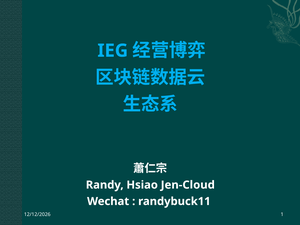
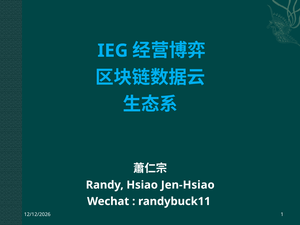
Jen-Cloud: Jen-Cloud -> Jen-Hsiao
